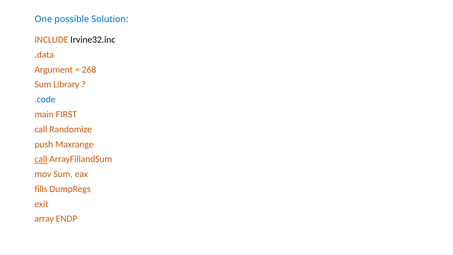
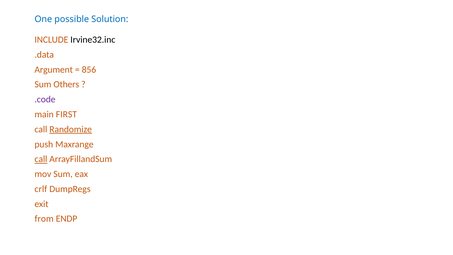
268: 268 -> 856
Library: Library -> Others
.code colour: blue -> purple
Randomize underline: none -> present
fills: fills -> crlf
array: array -> from
